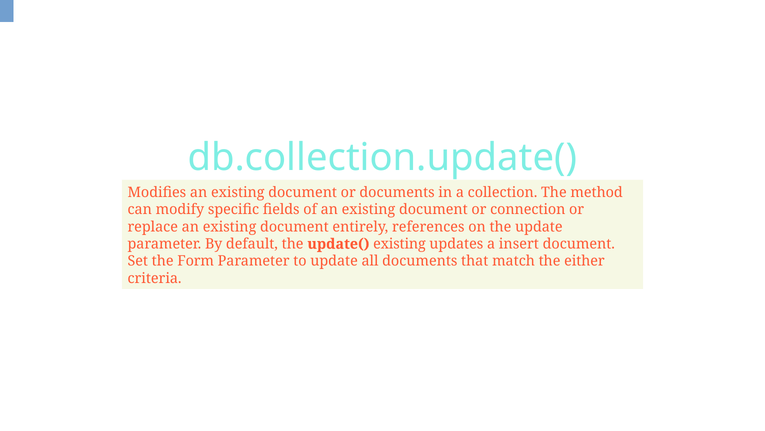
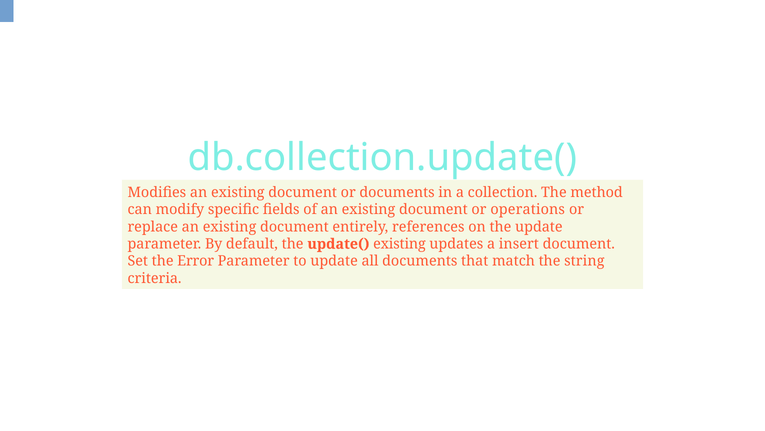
connection: connection -> operations
Form: Form -> Error
either: either -> string
